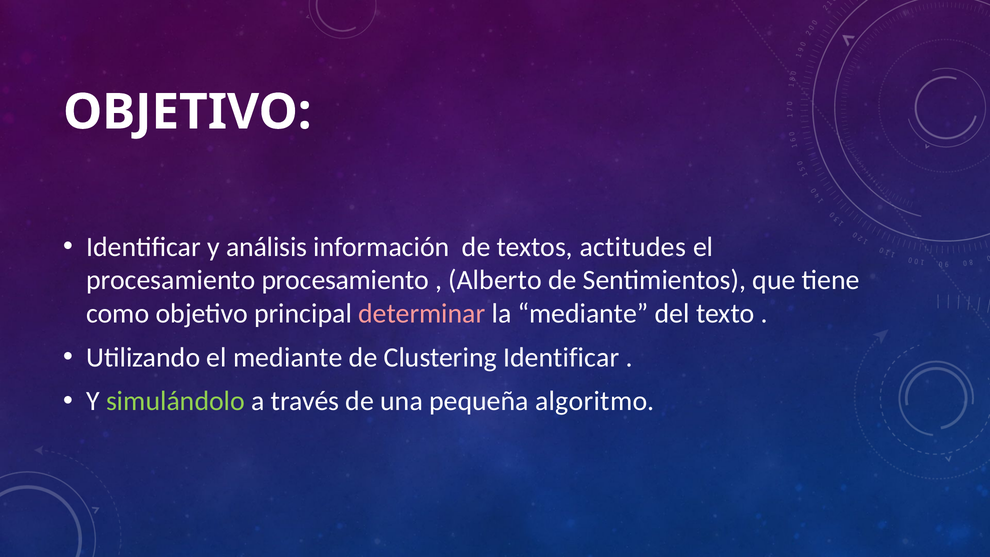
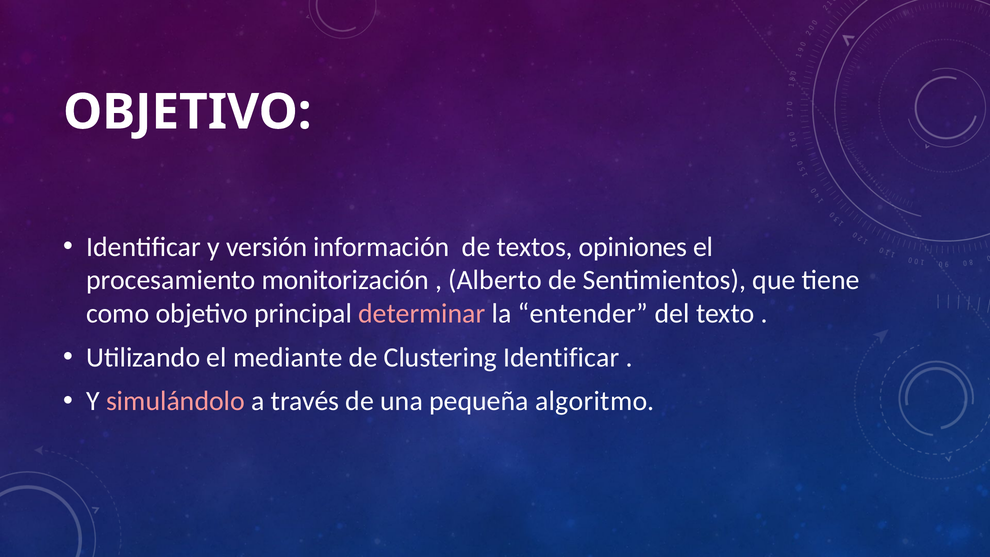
análisis: análisis -> versión
actitudes: actitudes -> opiniones
procesamiento procesamiento: procesamiento -> monitorización
la mediante: mediante -> entender
simulándolo colour: light green -> pink
